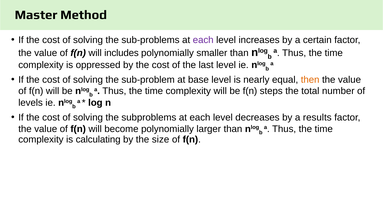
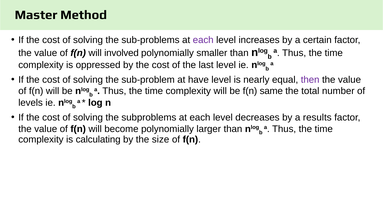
includes: includes -> involved
base: base -> have
then colour: orange -> purple
steps: steps -> same
